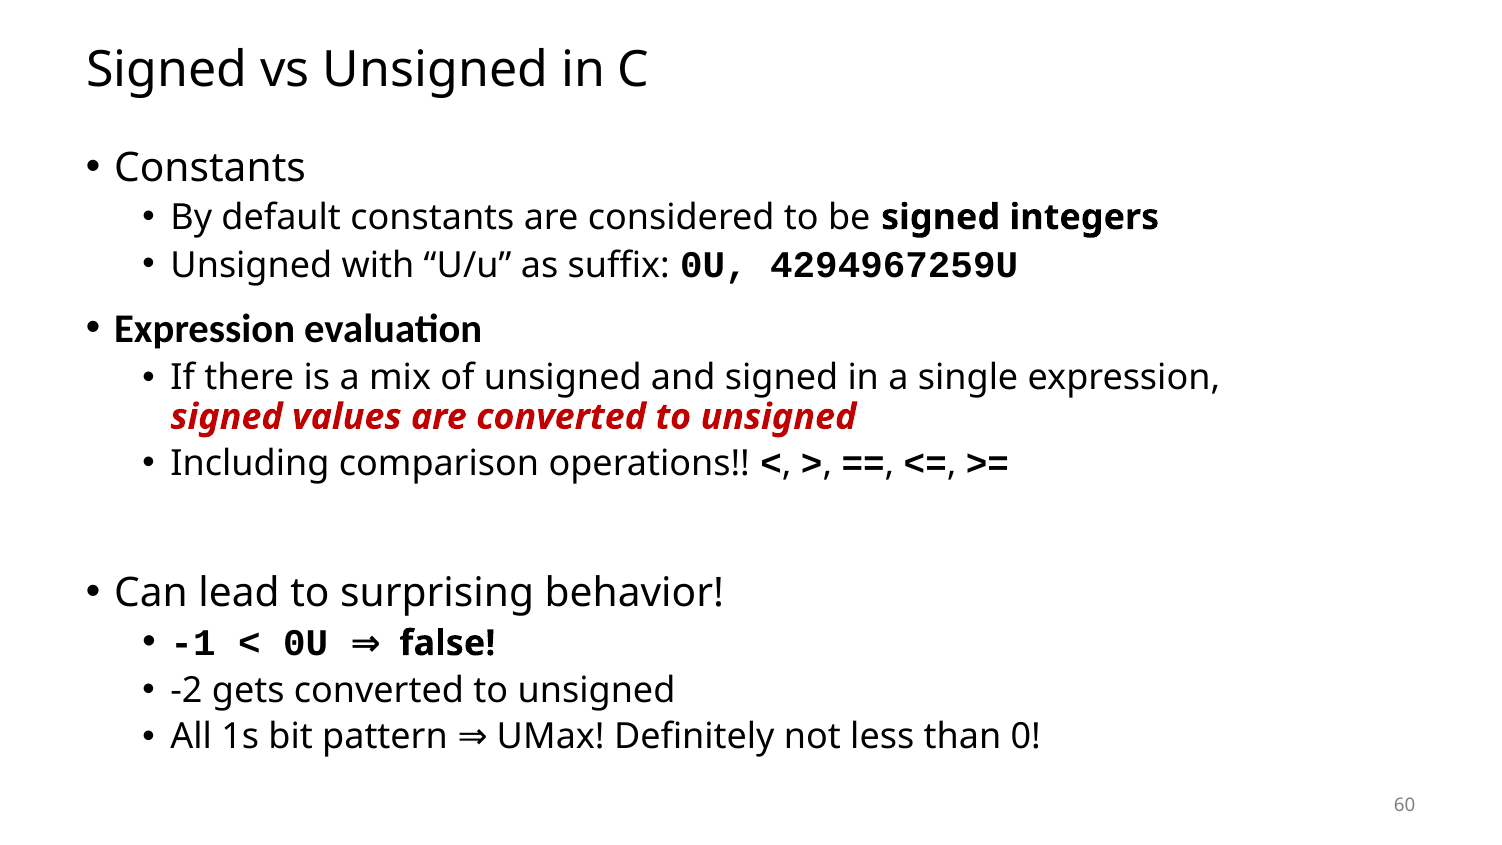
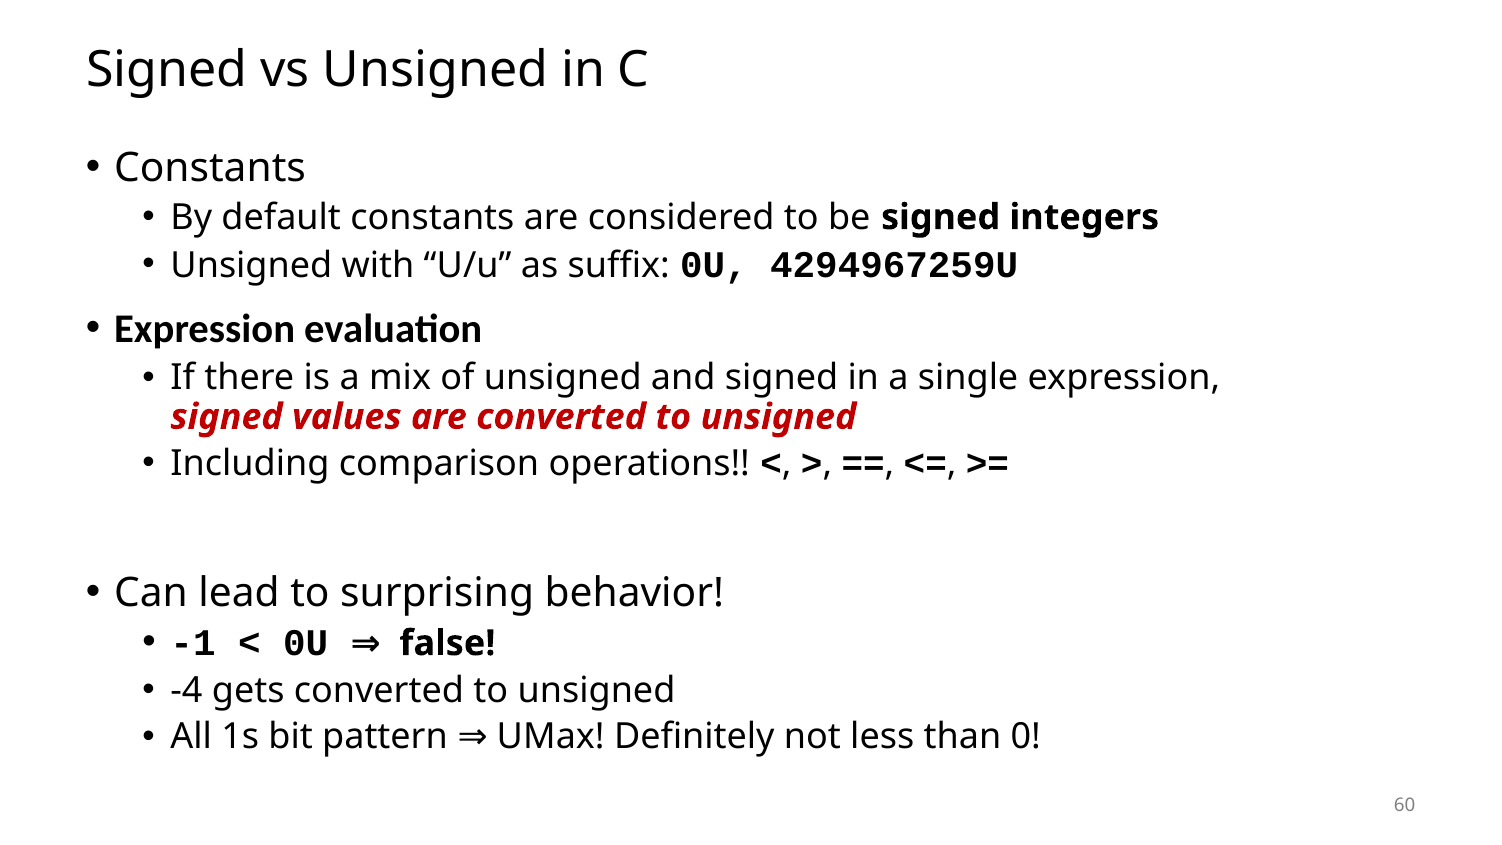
-2: -2 -> -4
